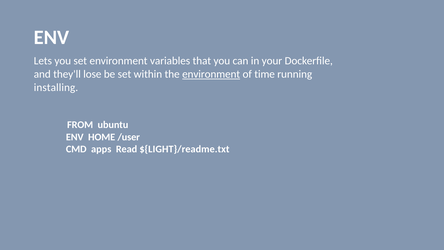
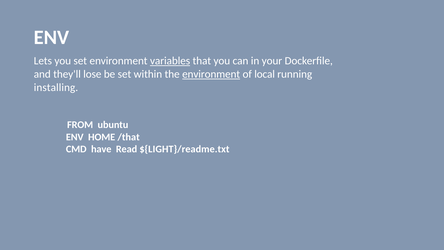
variables underline: none -> present
time: time -> local
/user: /user -> /that
apps: apps -> have
